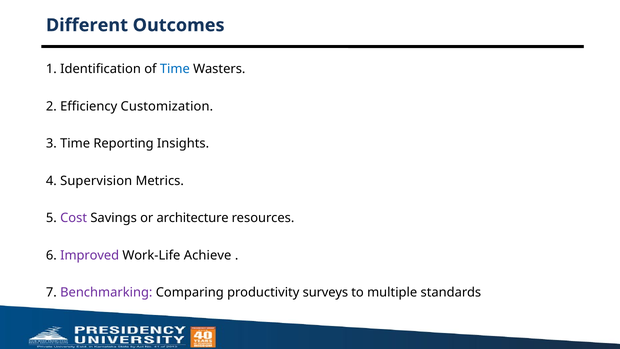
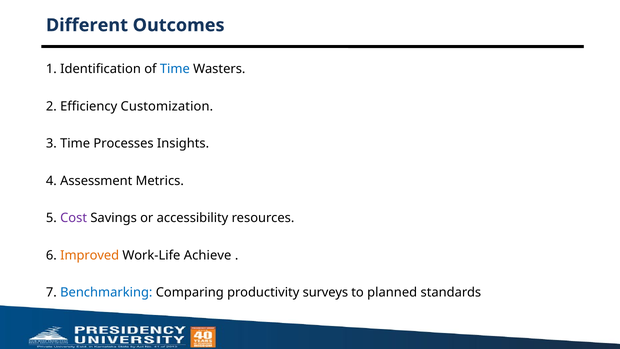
Reporting: Reporting -> Processes
Supervision: Supervision -> Assessment
architecture: architecture -> accessibility
Improved colour: purple -> orange
Benchmarking colour: purple -> blue
multiple: multiple -> planned
